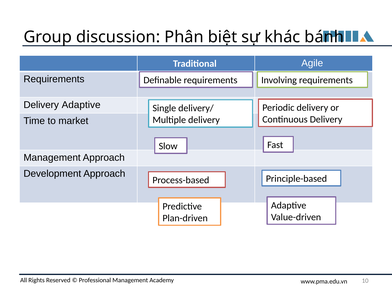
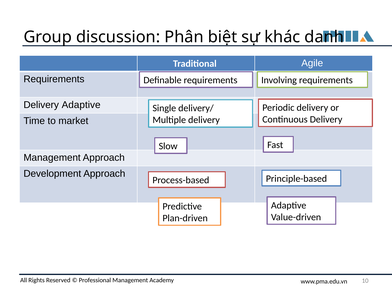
bánh: bánh -> danh
